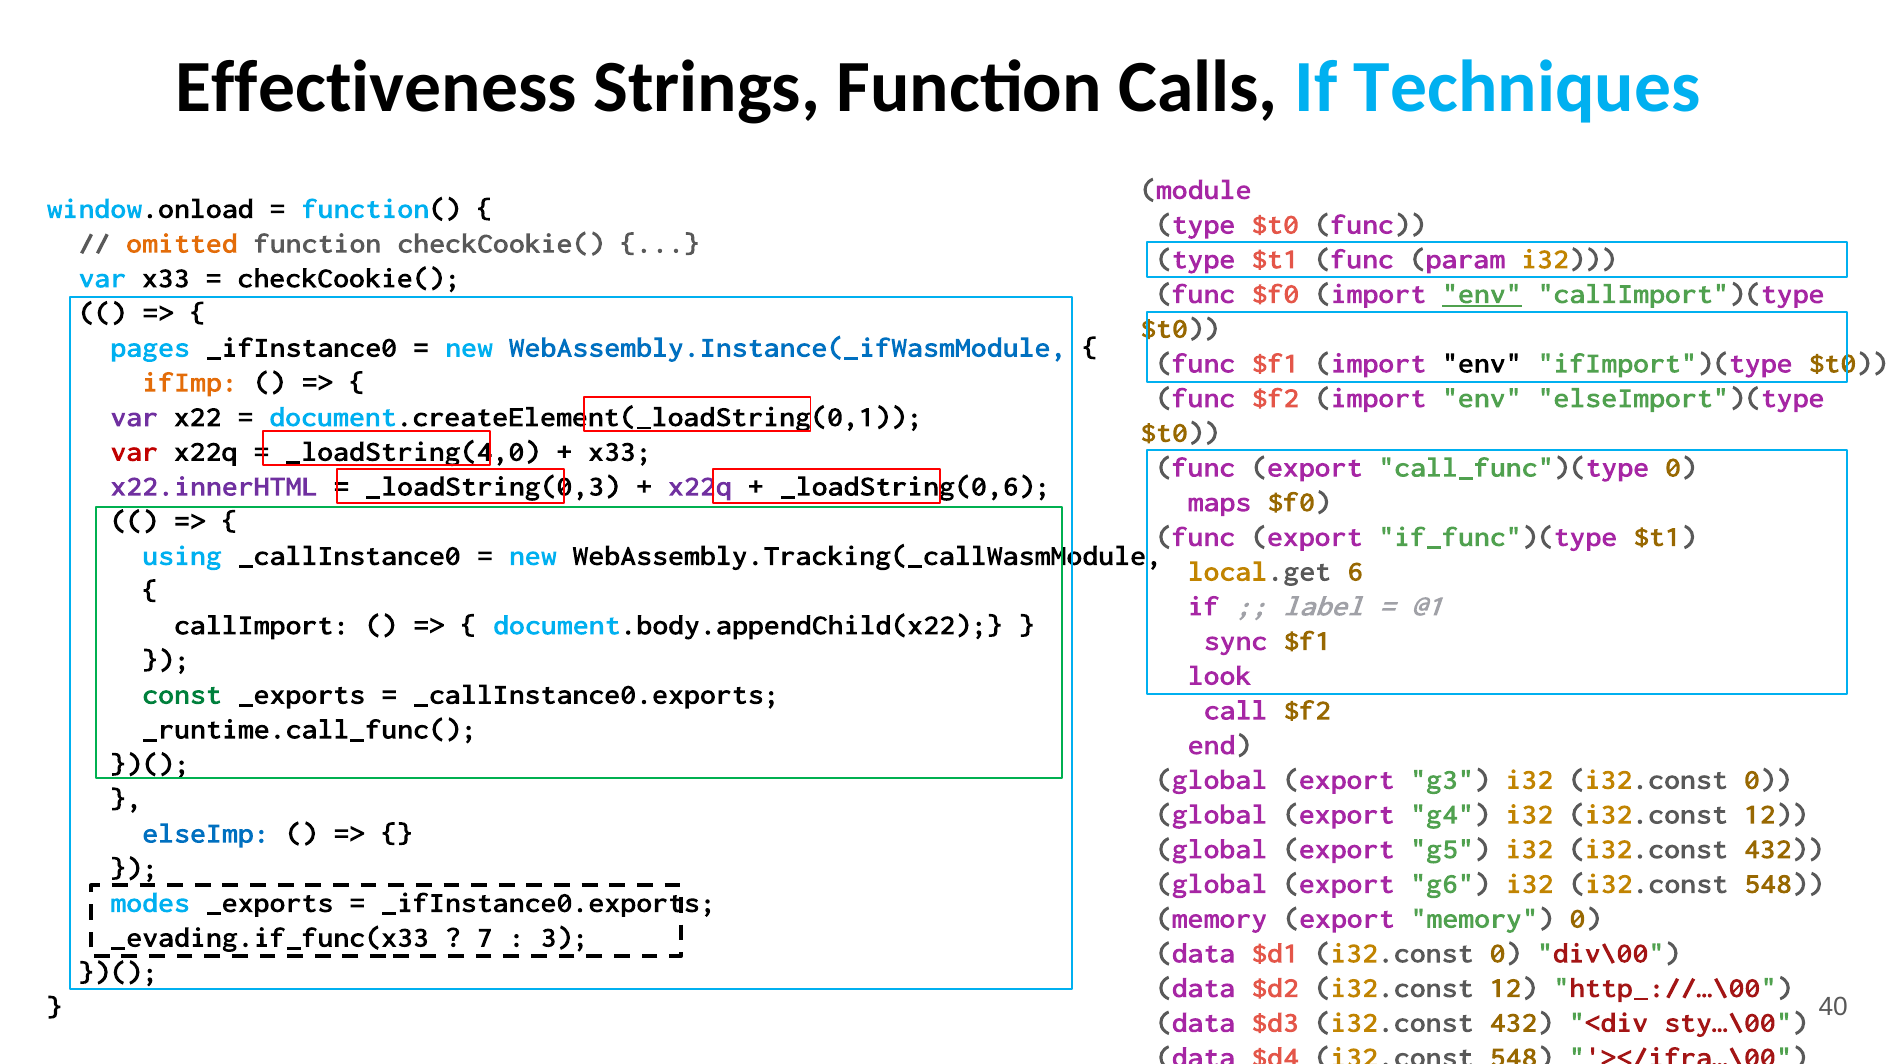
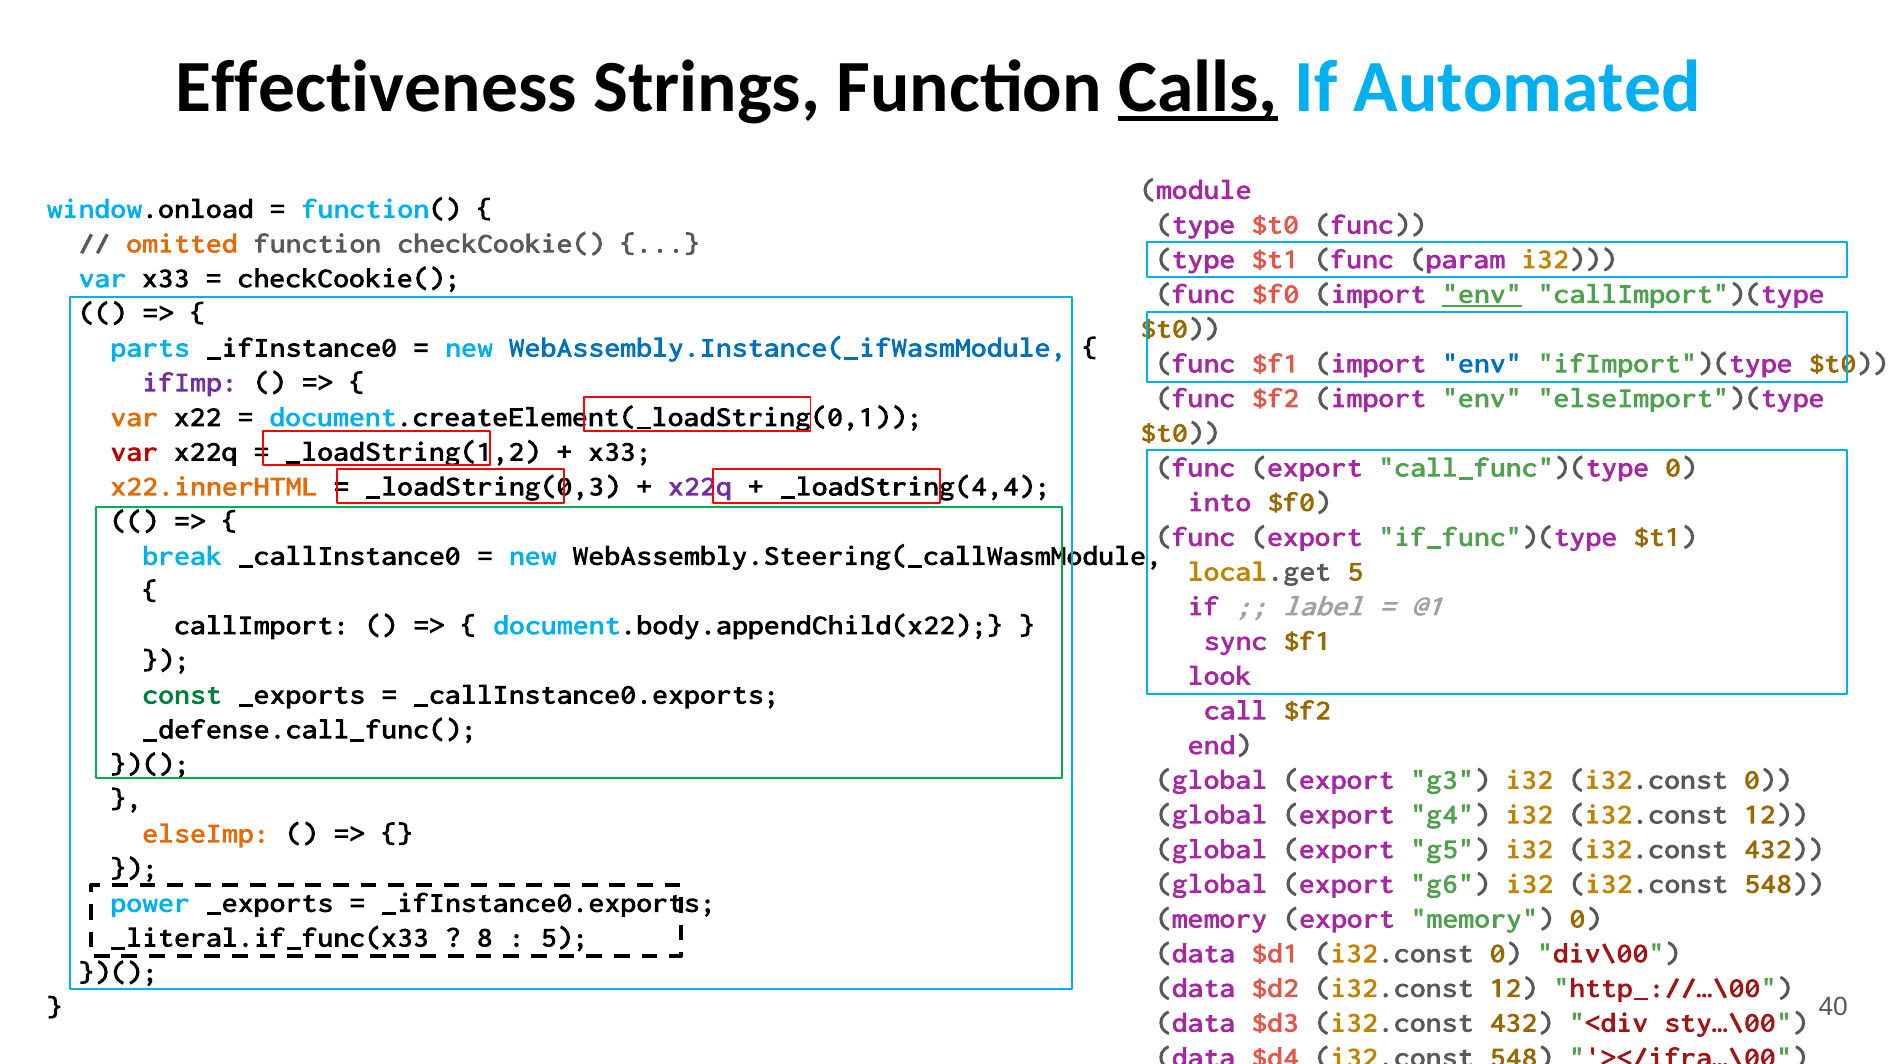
Calls underline: none -> present
Techniques: Techniques -> Automated
pages: pages -> parts
env at (1482, 363) colour: black -> blue
ifImp colour: orange -> purple
var at (134, 417) colour: purple -> orange
_loadString(4,0: _loadString(4,0 -> _loadString(1,2
x22.innerHTML colour: purple -> orange
_loadString(0,6: _loadString(0,6 -> _loadString(4,4
maps: maps -> into
using: using -> break
WebAssembly.Tracking(_callWasmModule: WebAssembly.Tracking(_callWasmModule -> WebAssembly.Steering(_callWasmModule
local.get 6: 6 -> 5
_runtime.call_func(: _runtime.call_func( -> _defense.call_func(
elseImp colour: blue -> orange
modes: modes -> power
_evading.if_func(x33: _evading.if_func(x33 -> _literal.if_func(x33
7: 7 -> 8
3 at (565, 938): 3 -> 5
